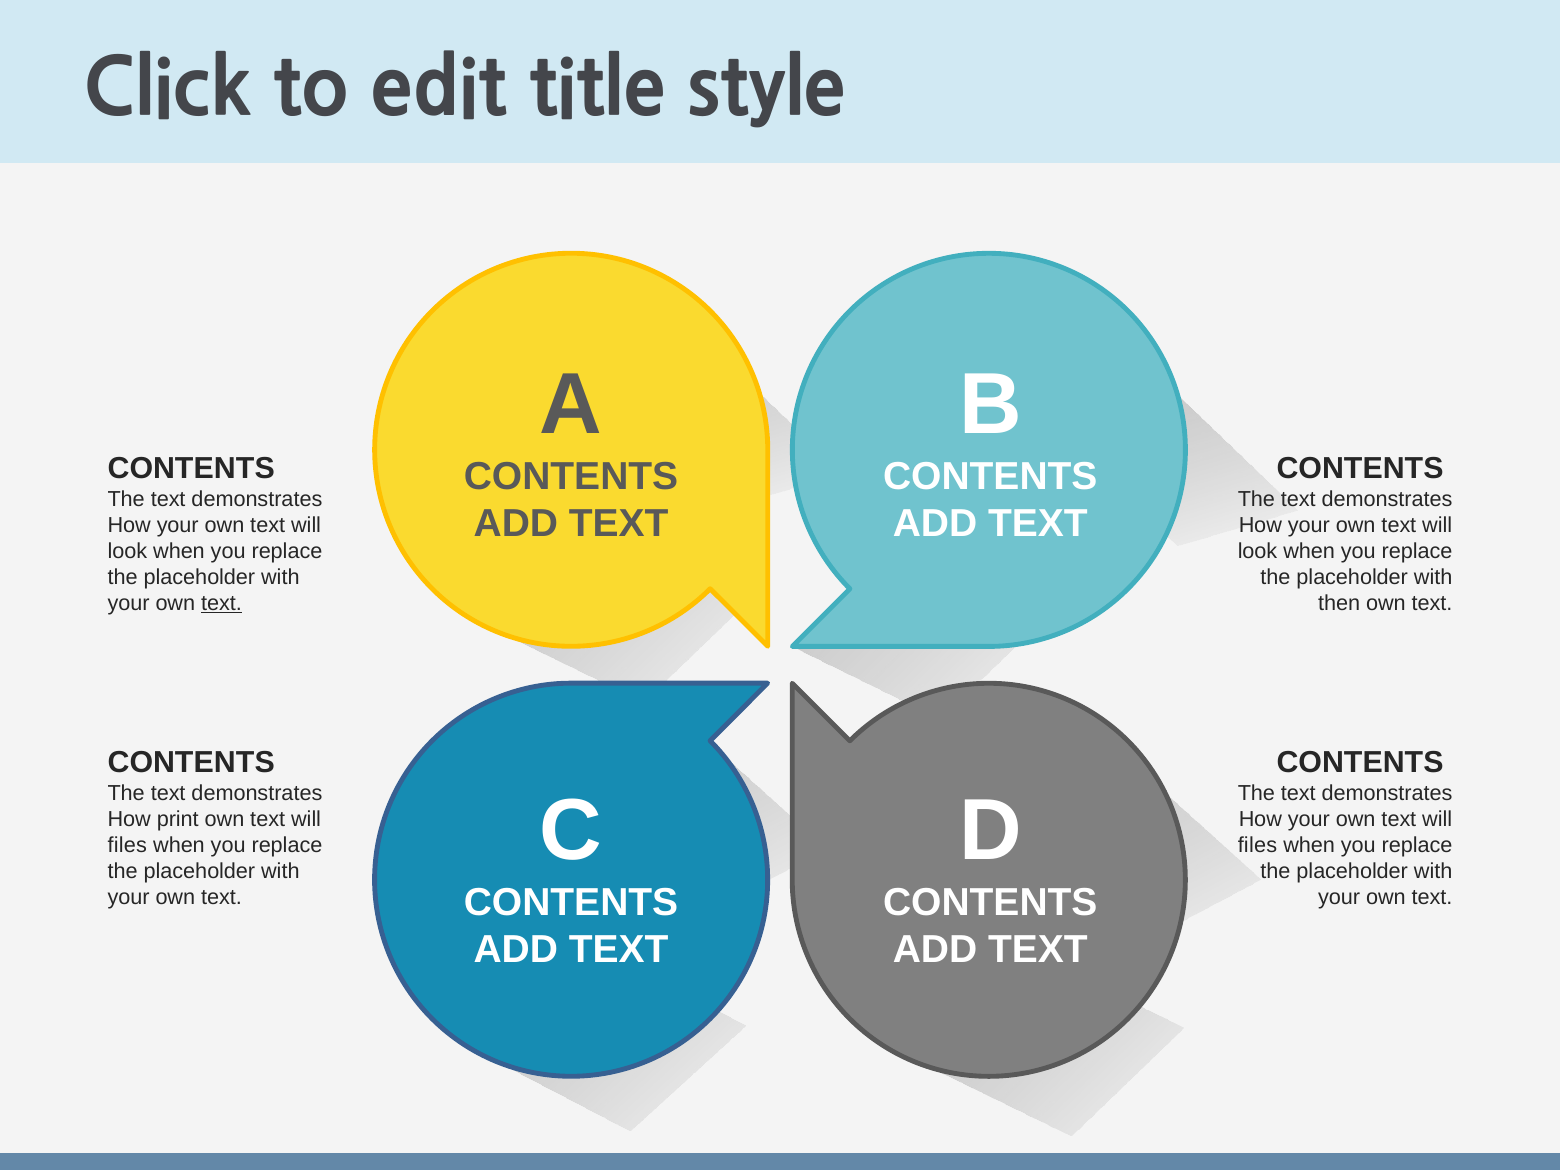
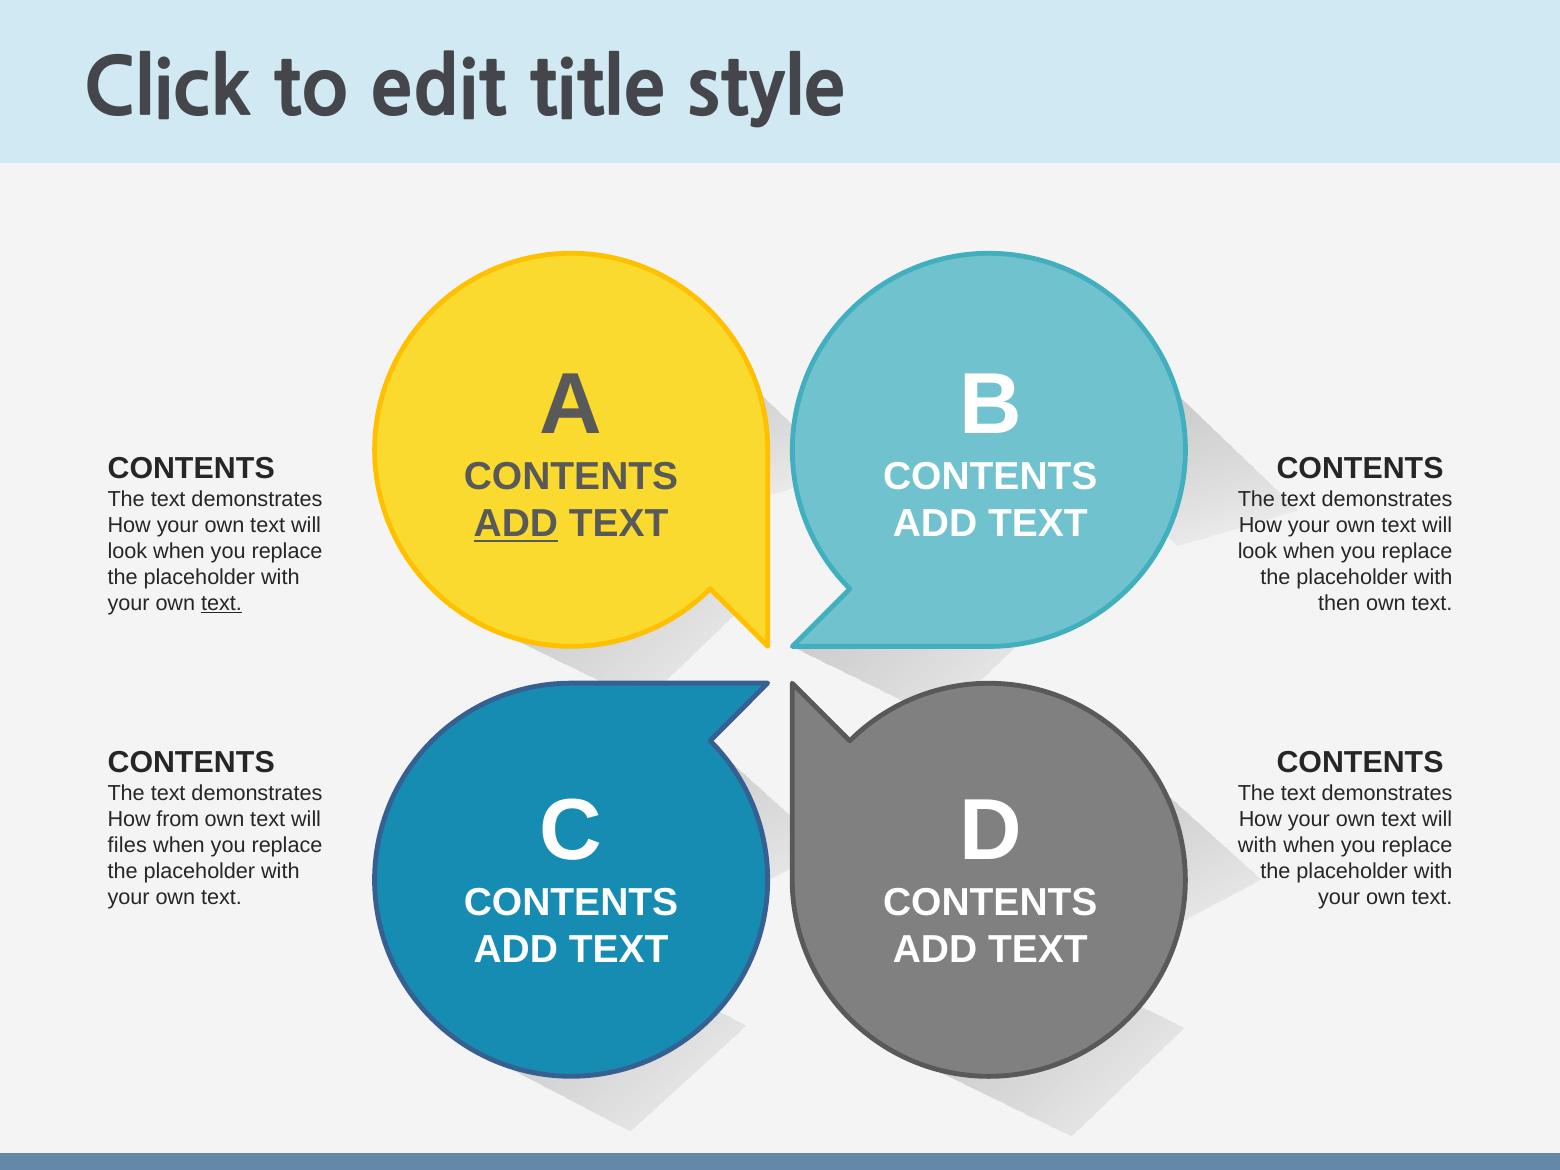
ADD at (516, 524) underline: none -> present
print: print -> from
files at (1257, 845): files -> with
